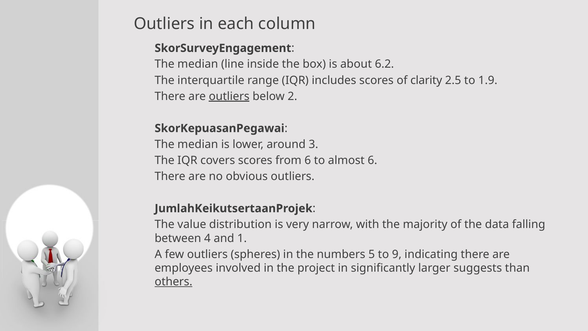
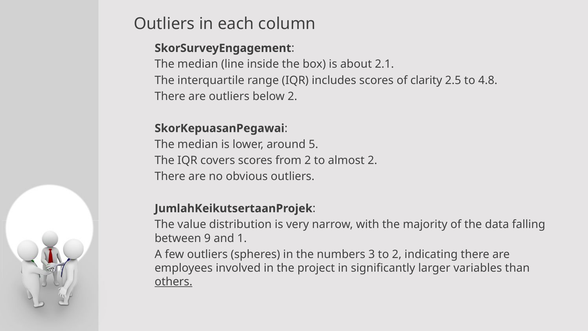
6.2: 6.2 -> 2.1
1.9: 1.9 -> 4.8
outliers at (229, 96) underline: present -> none
3: 3 -> 5
from 6: 6 -> 2
almost 6: 6 -> 2
4: 4 -> 9
5: 5 -> 3
to 9: 9 -> 2
suggests: suggests -> variables
